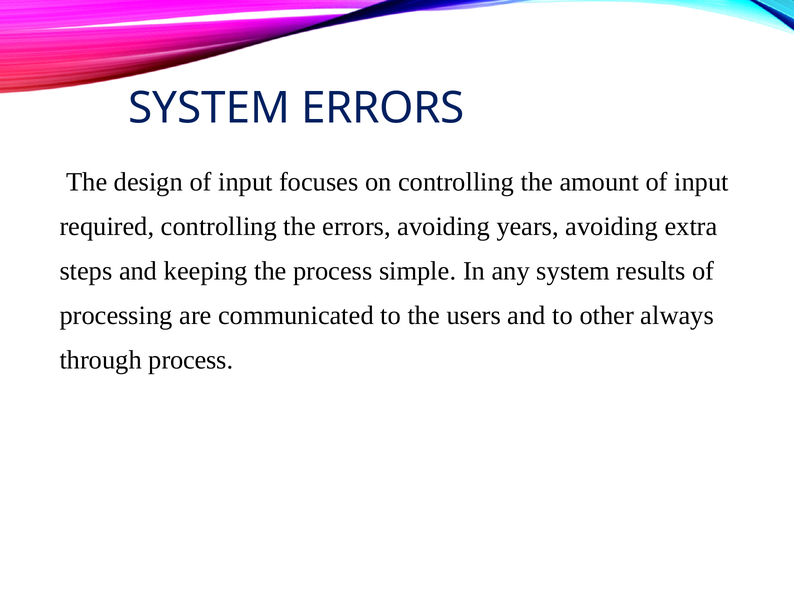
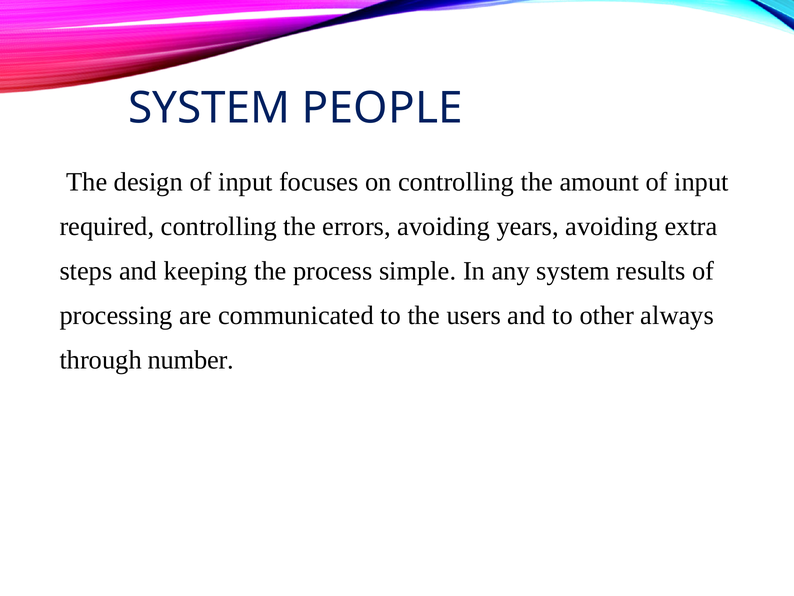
SYSTEM ERRORS: ERRORS -> PEOPLE
through process: process -> number
